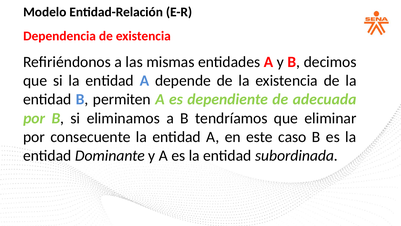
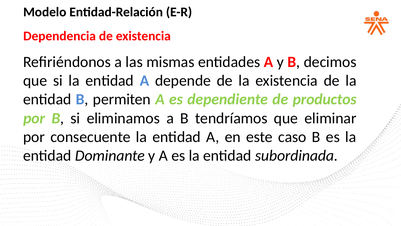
adecuada: adecuada -> productos
